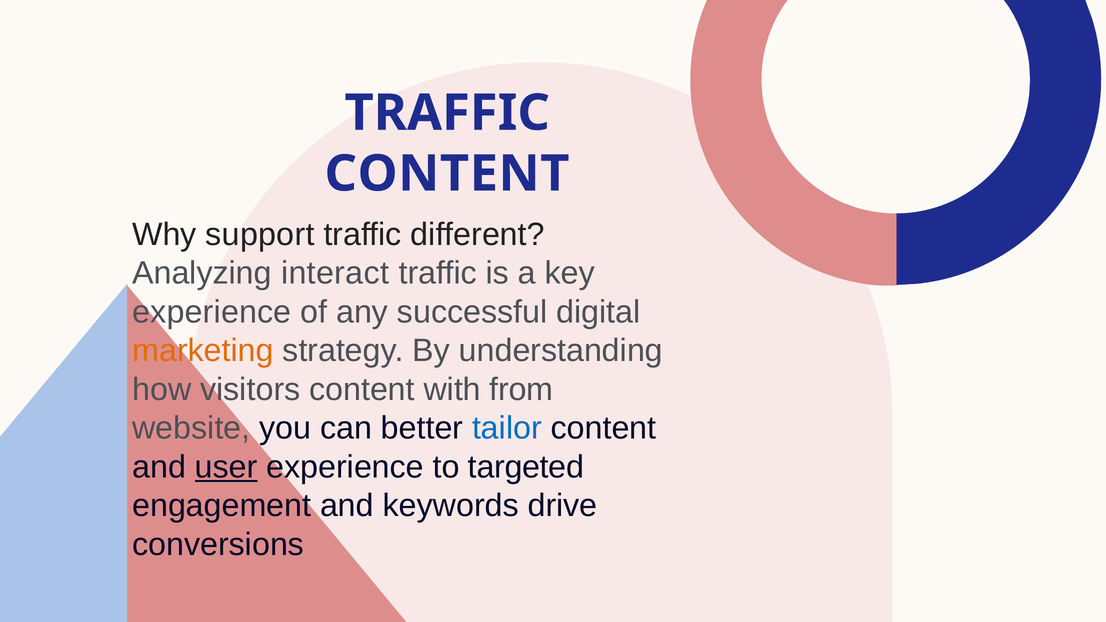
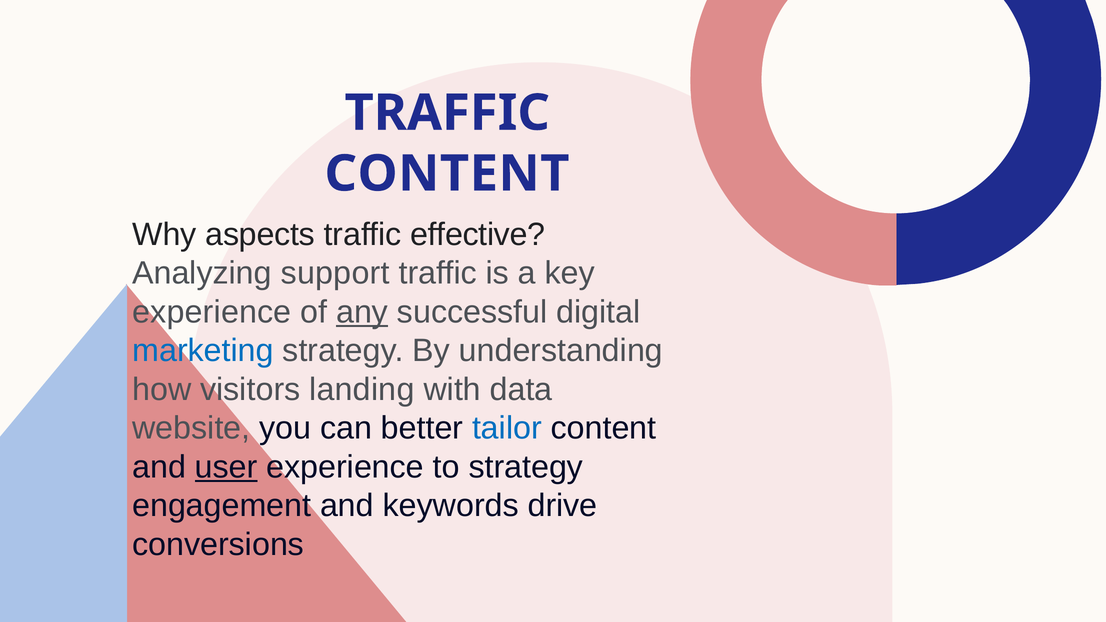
support: support -> aspects
different: different -> effective
interact: interact -> support
any underline: none -> present
marketing colour: orange -> blue
visitors content: content -> landing
from: from -> data
to targeted: targeted -> strategy
